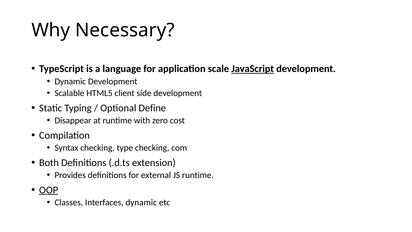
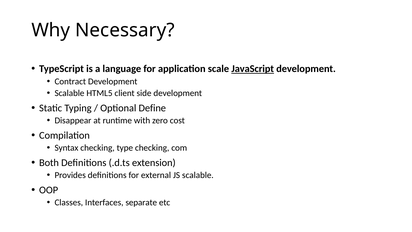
Dynamic at (70, 81): Dynamic -> Contract
JS runtime: runtime -> scalable
OOP underline: present -> none
Interfaces dynamic: dynamic -> separate
